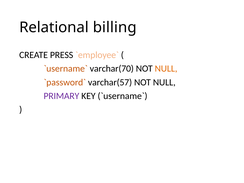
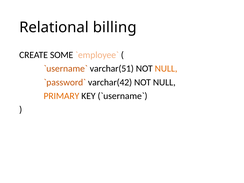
PRESS: PRESS -> SOME
varchar(70: varchar(70 -> varchar(51
varchar(57: varchar(57 -> varchar(42
PRIMARY colour: purple -> orange
